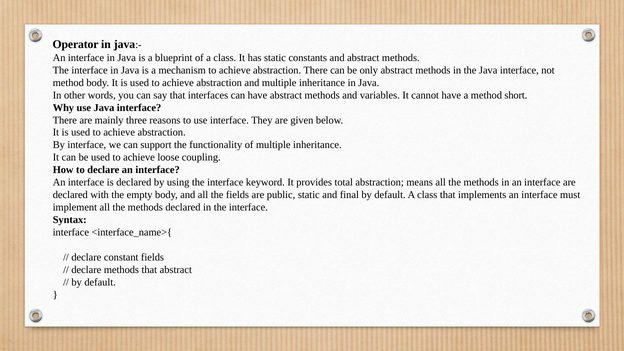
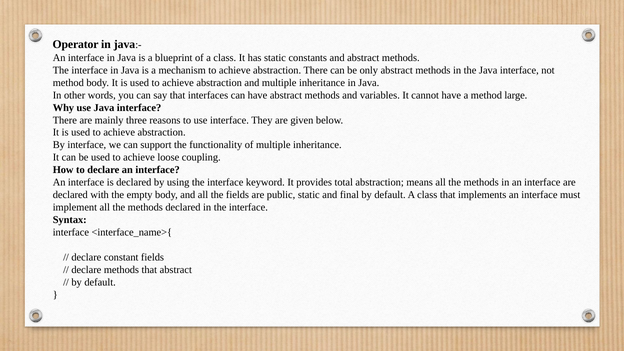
short: short -> large
